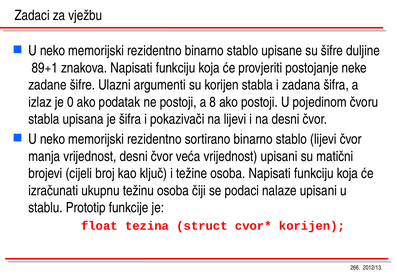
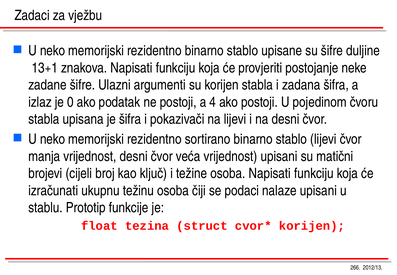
89+1: 89+1 -> 13+1
8: 8 -> 4
